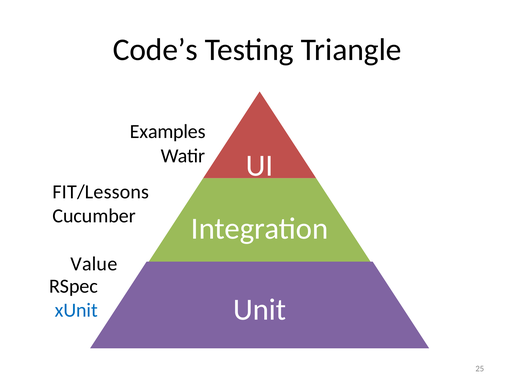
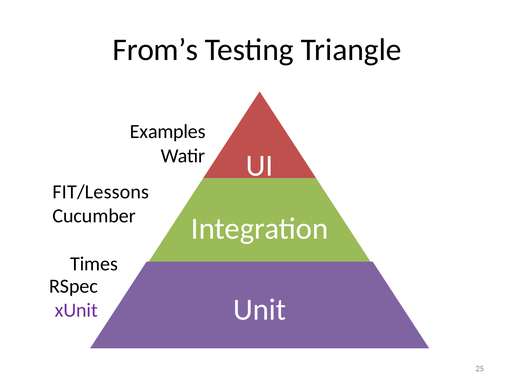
Code’s: Code’s -> From’s
Value: Value -> Times
xUnit colour: blue -> purple
